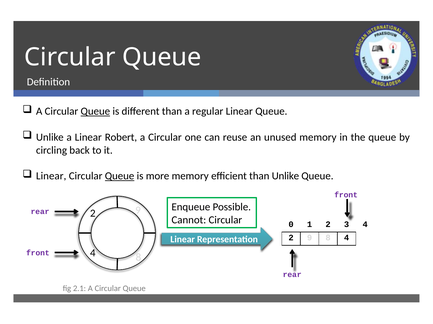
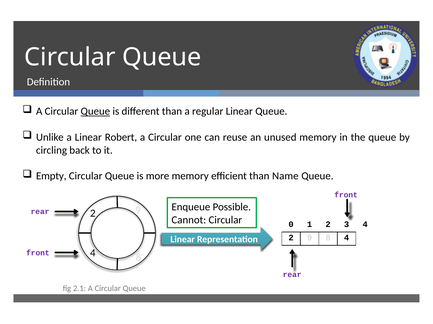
Linear at (51, 176): Linear -> Empty
Queue at (120, 176) underline: present -> none
than Unlike: Unlike -> Name
